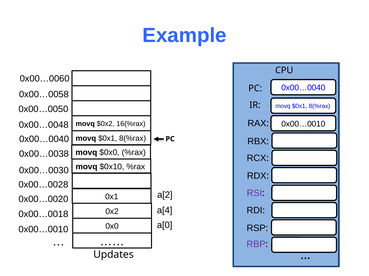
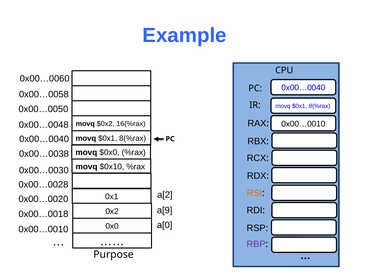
RSI colour: purple -> orange
a[4: a[4 -> a[9
Updates: Updates -> Purpose
